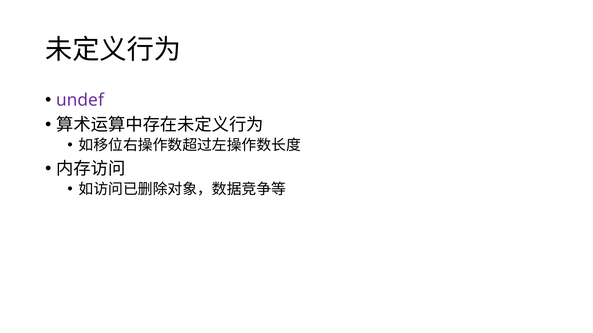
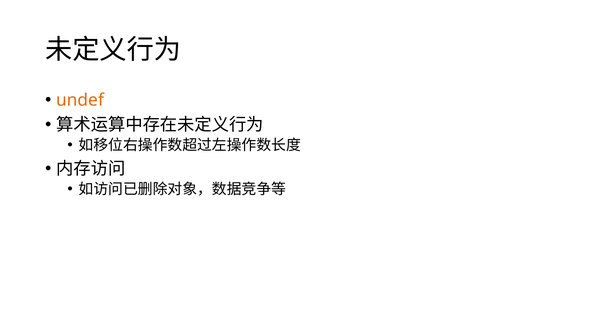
undef colour: purple -> orange
